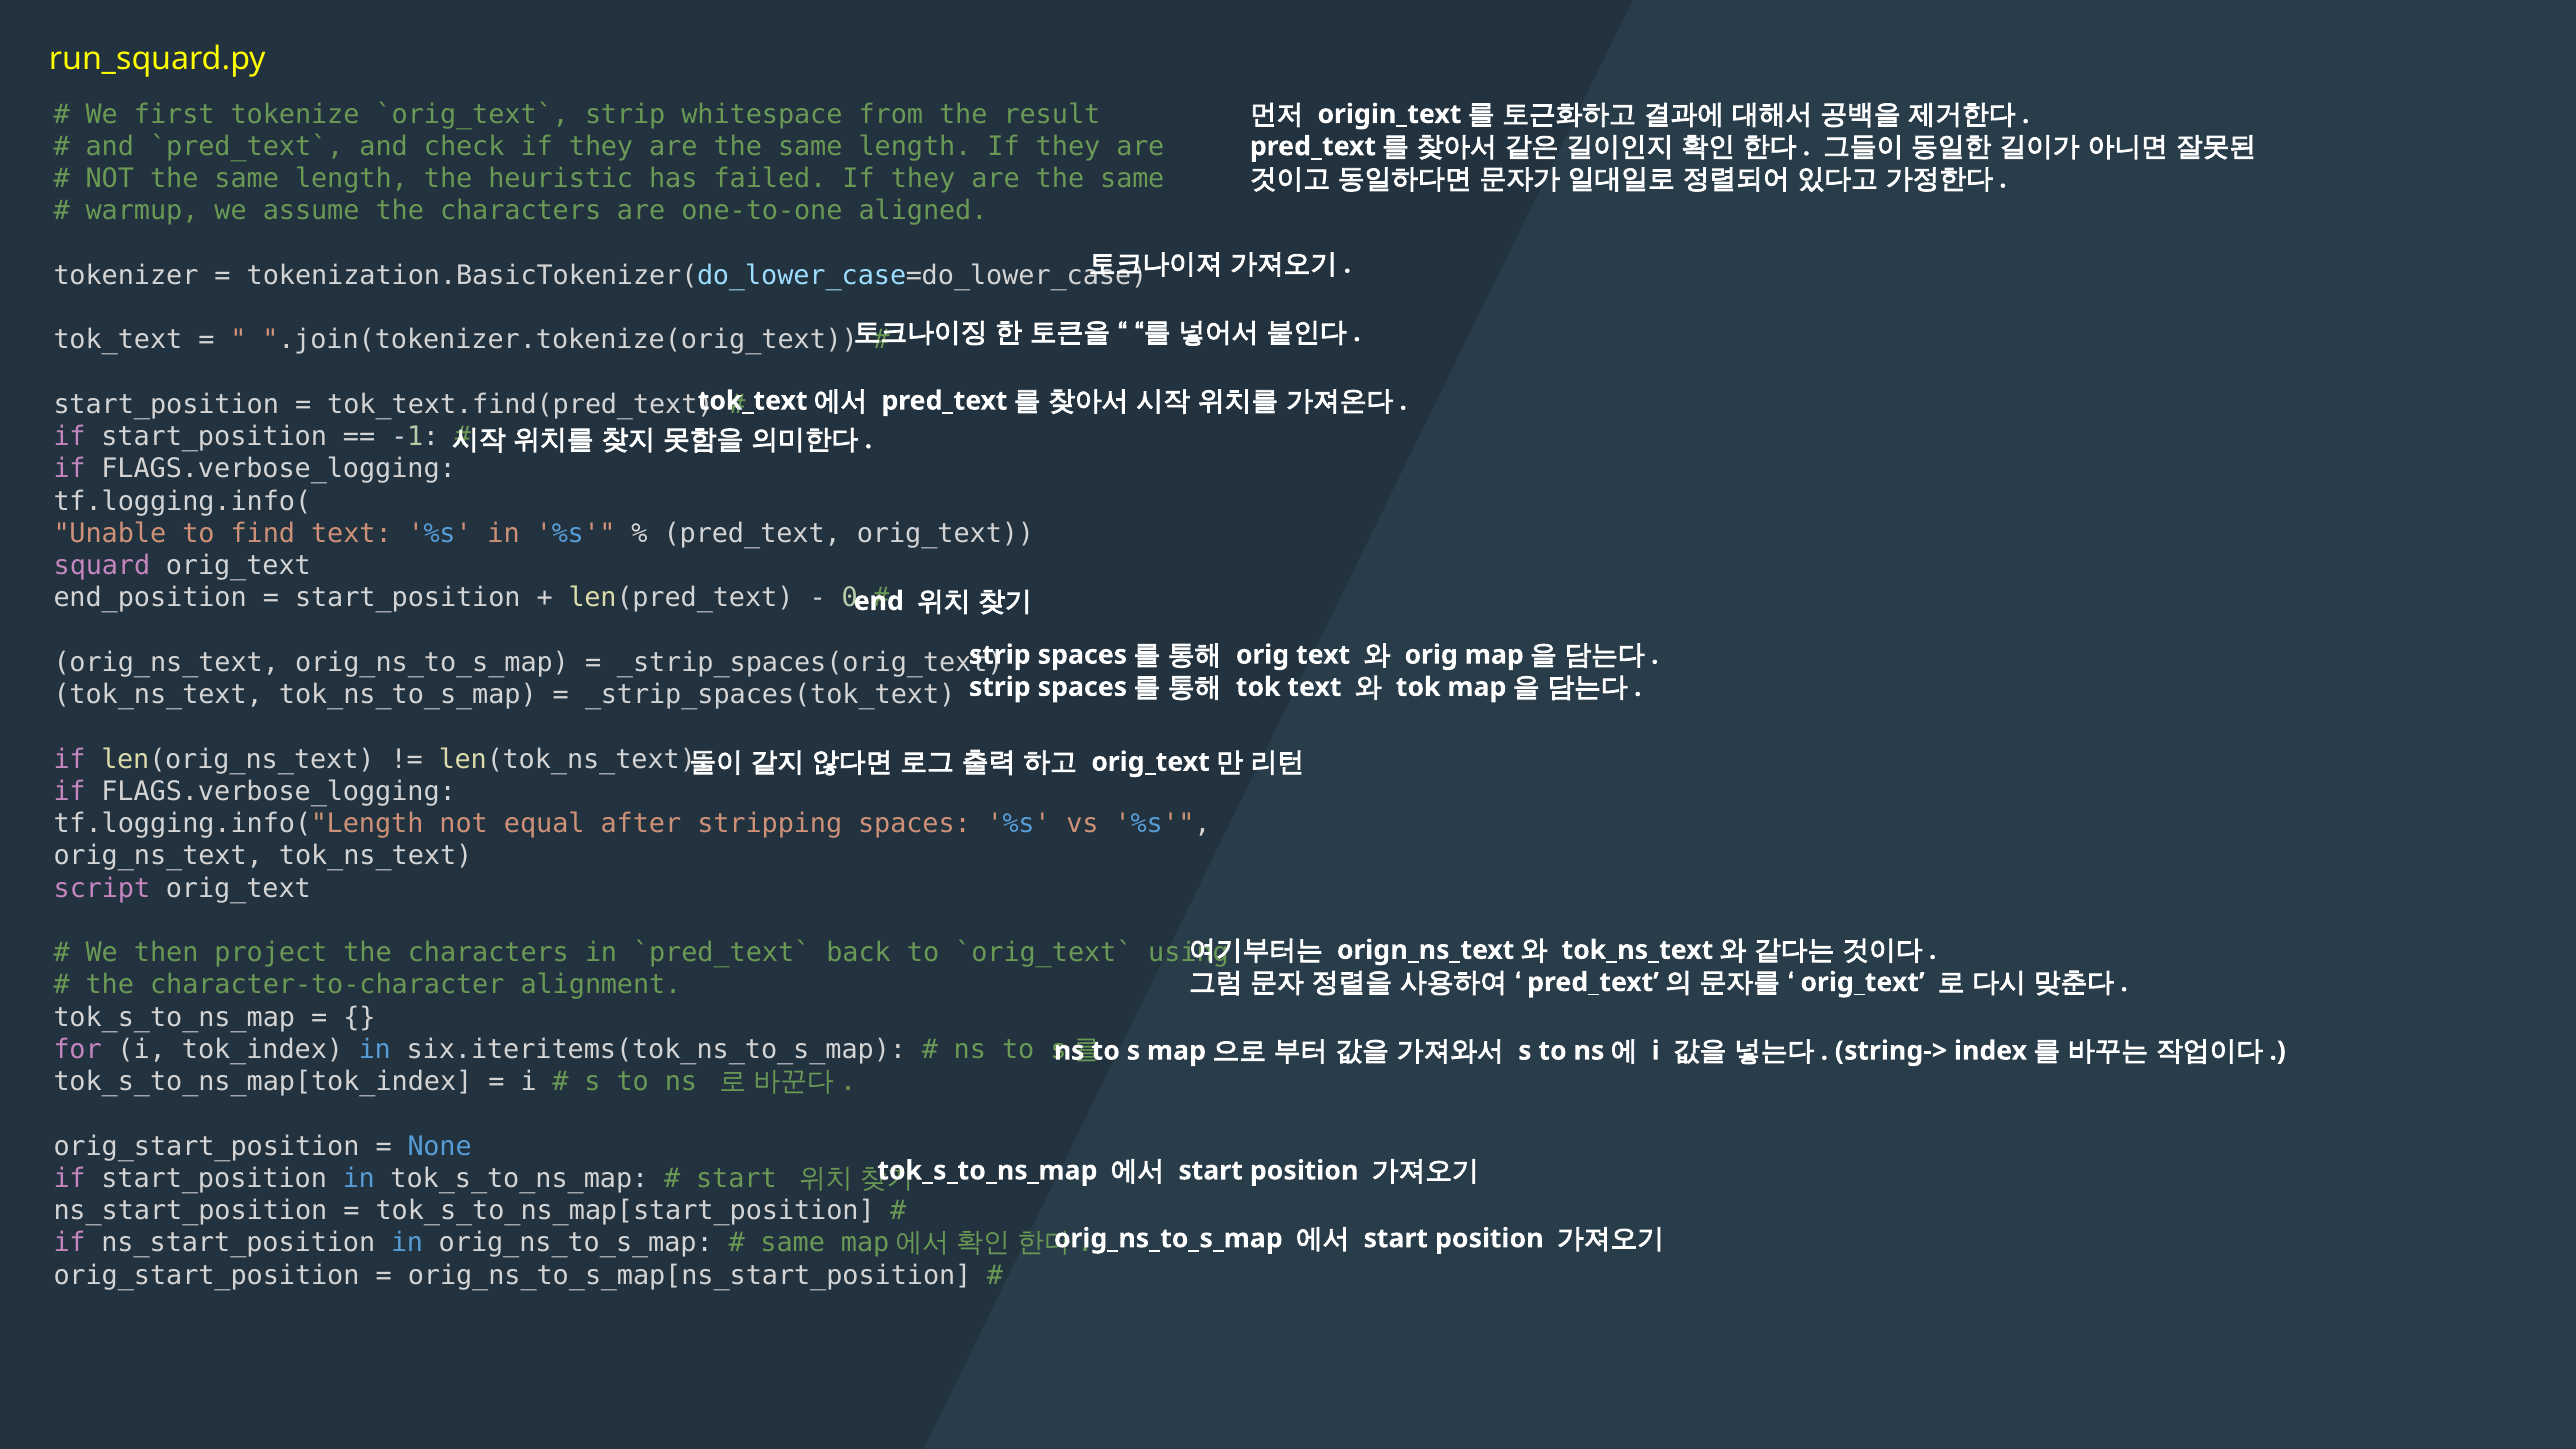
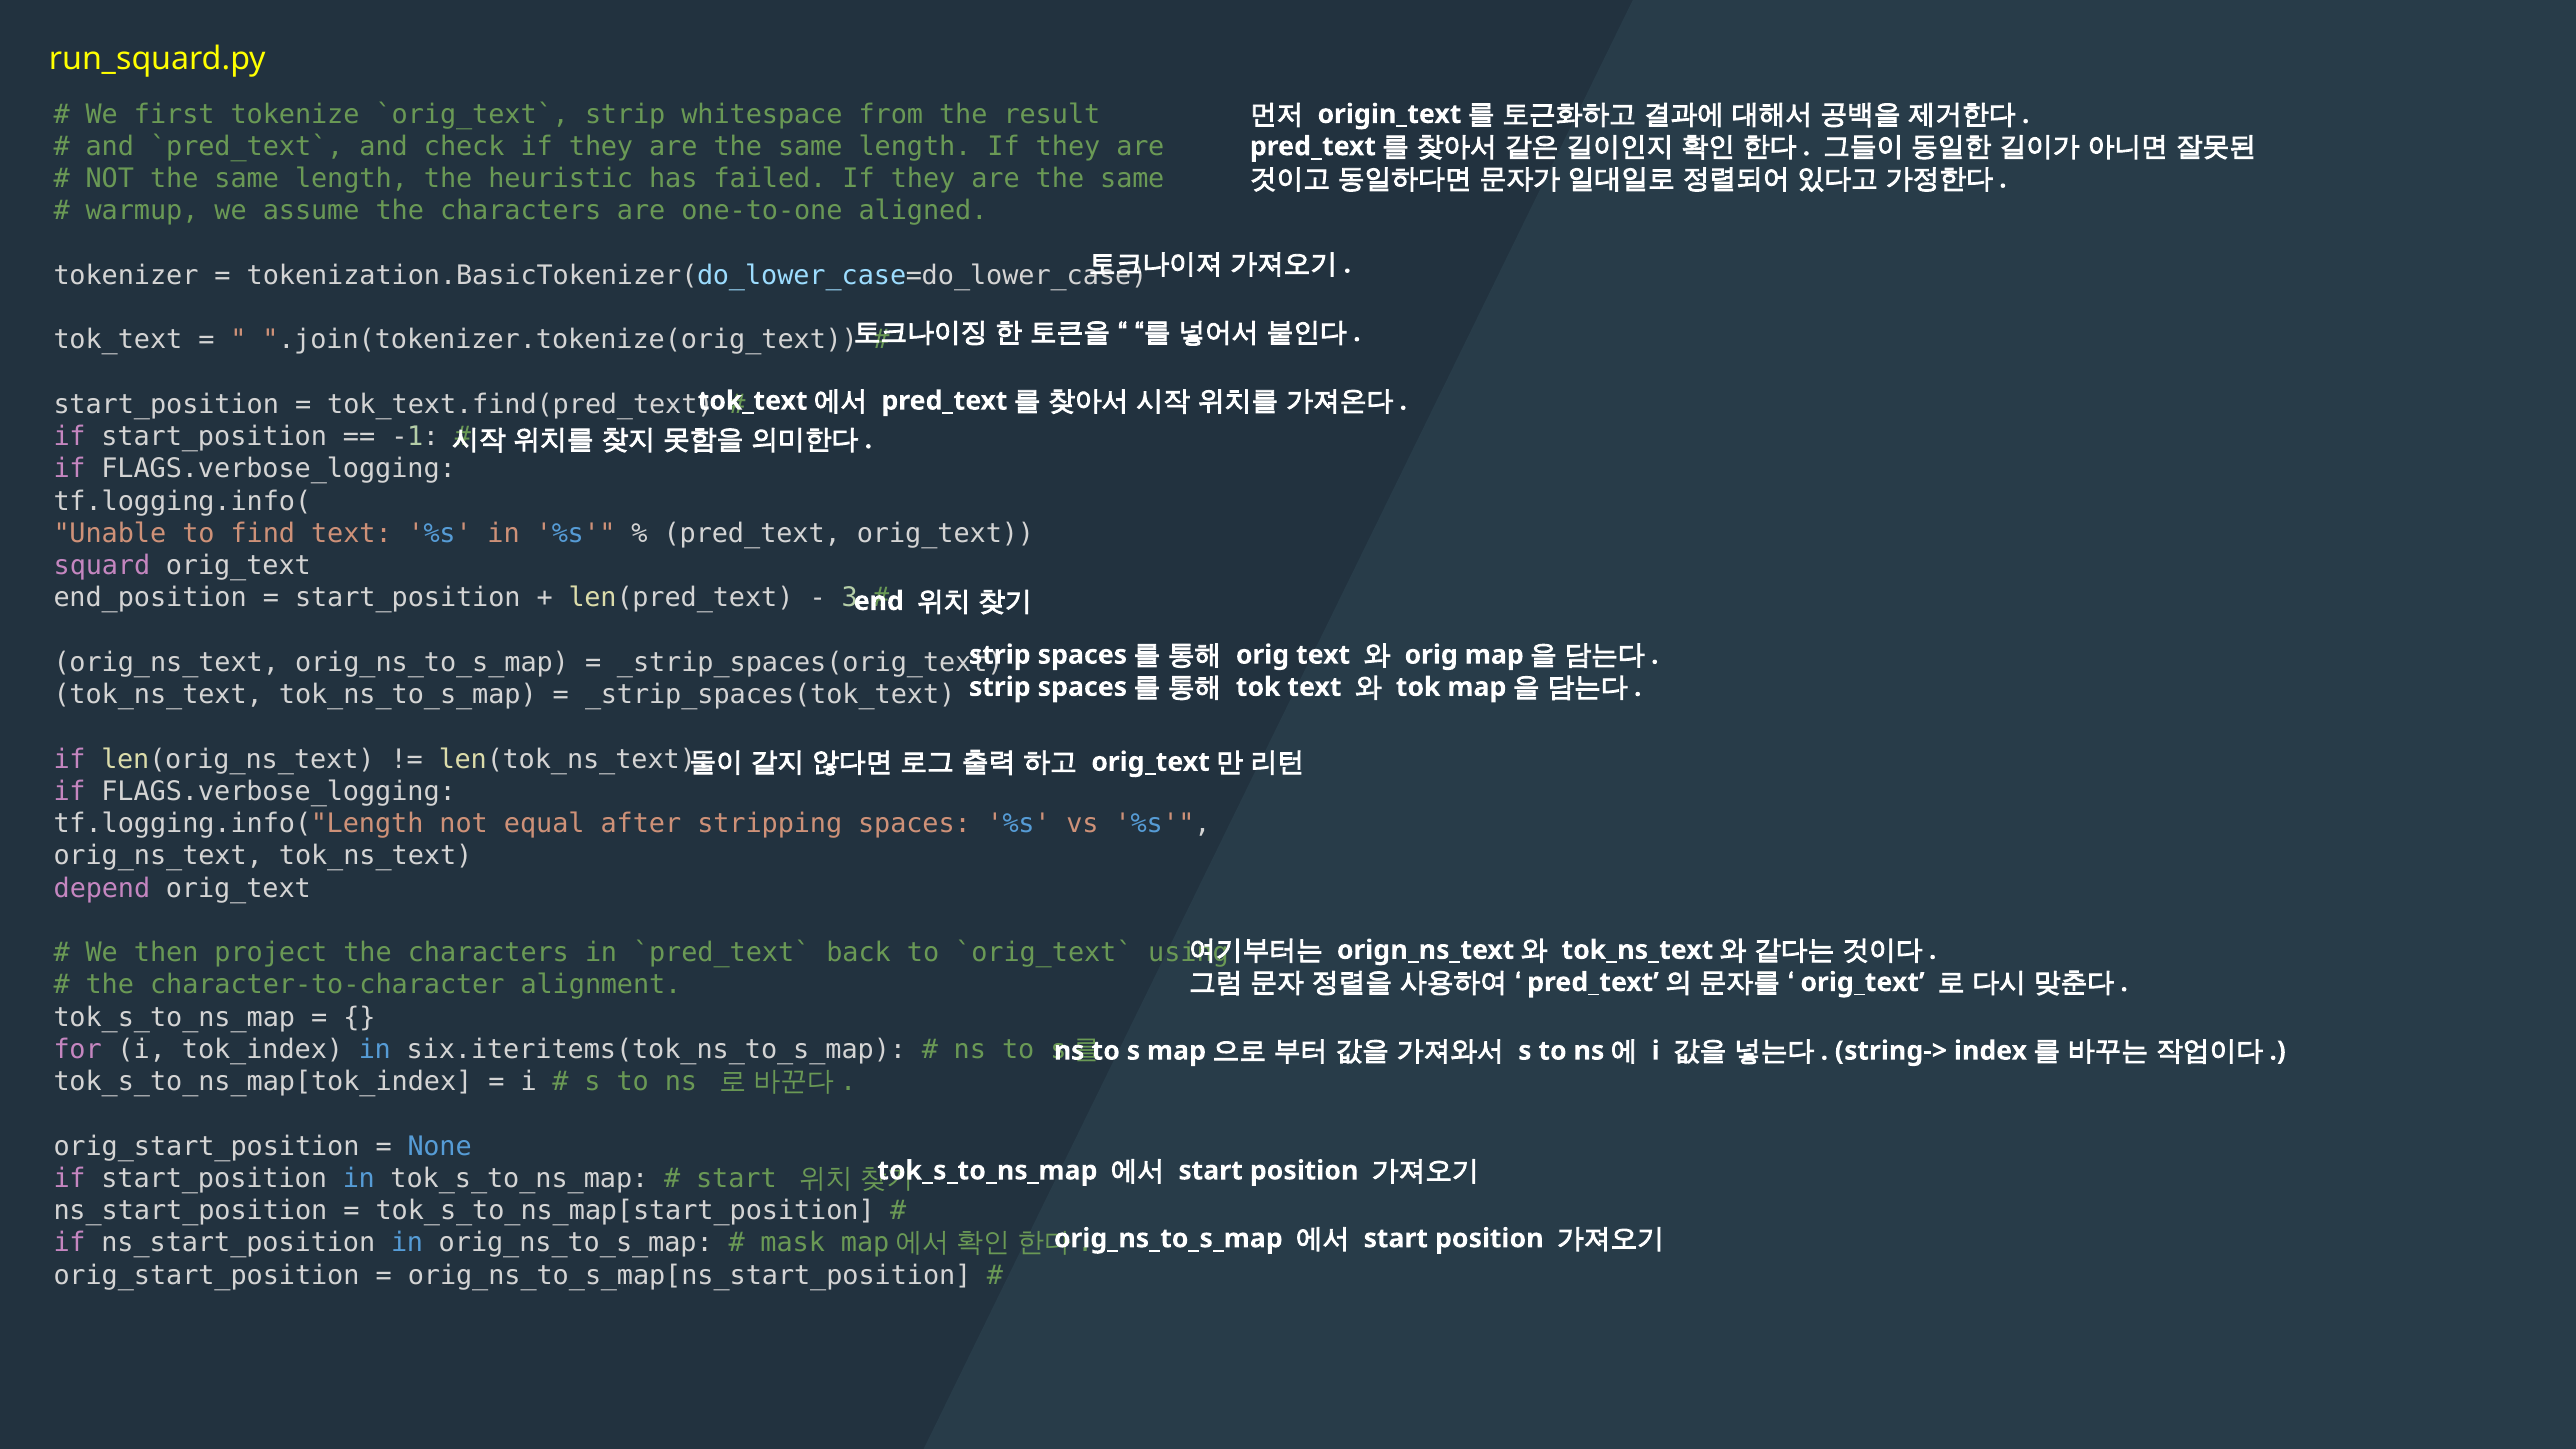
0: 0 -> 3
script: script -> depend
same at (793, 1243): same -> mask
